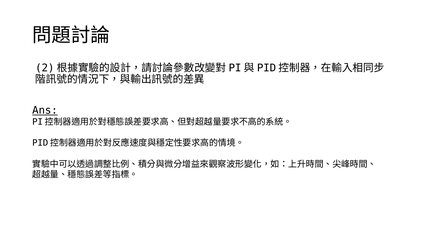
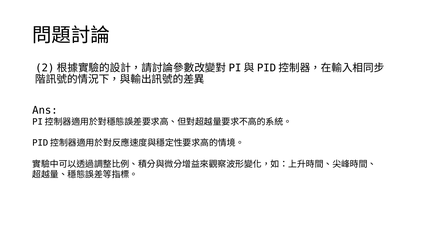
Ans underline: present -> none
